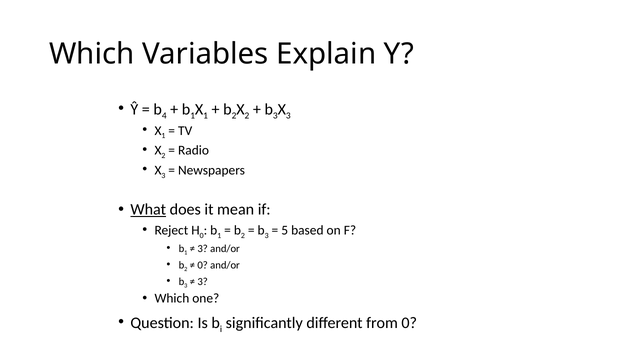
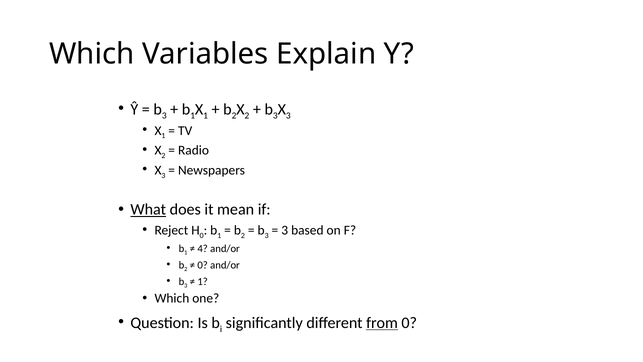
4 at (164, 115): 4 -> 3
5 at (285, 230): 5 -> 3
3 at (203, 248): 3 -> 4
3 at (203, 281): 3 -> 1
from underline: none -> present
